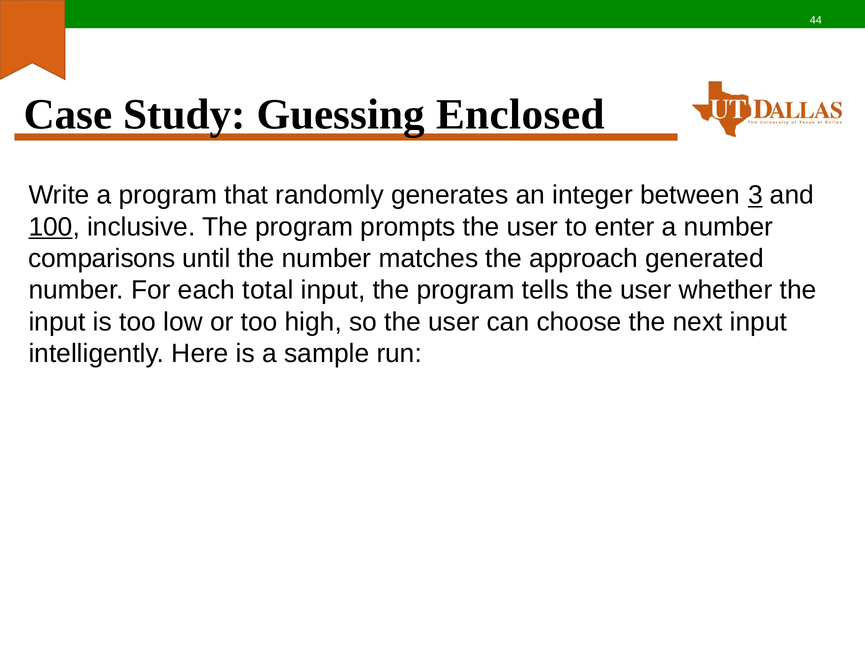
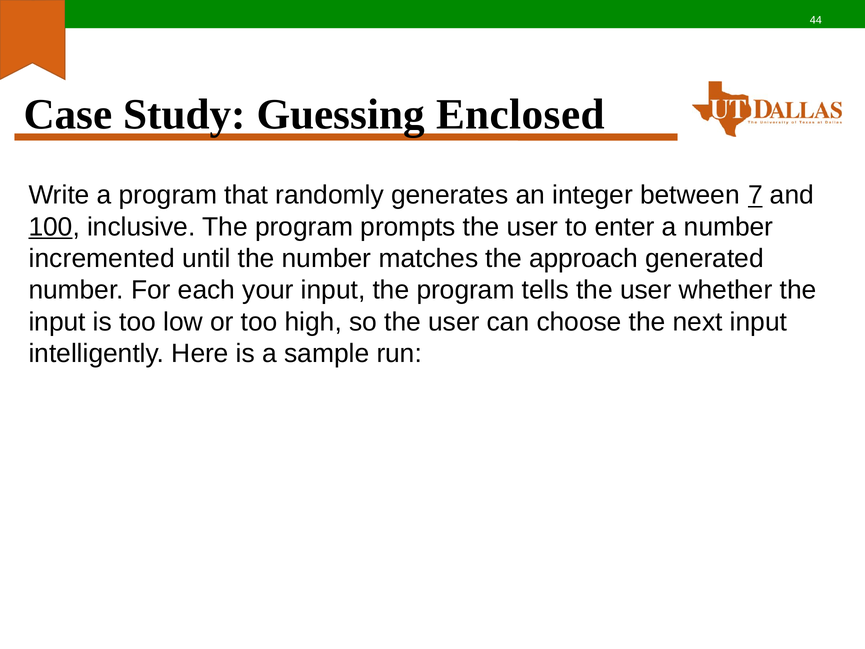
3: 3 -> 7
comparisons: comparisons -> incremented
total: total -> your
